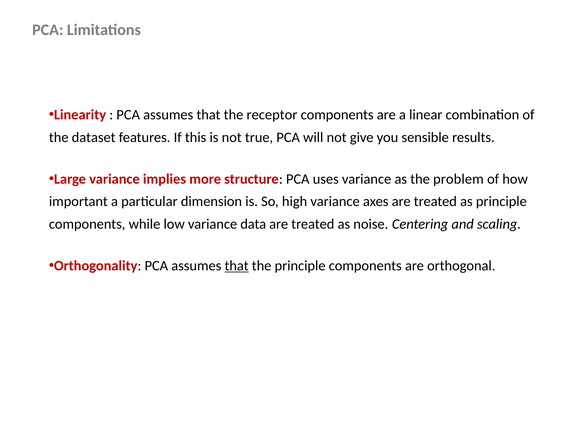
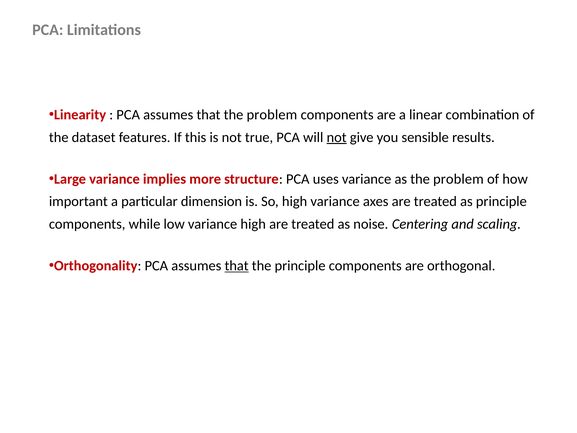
that the receptor: receptor -> problem
not at (337, 137) underline: none -> present
variance data: data -> high
